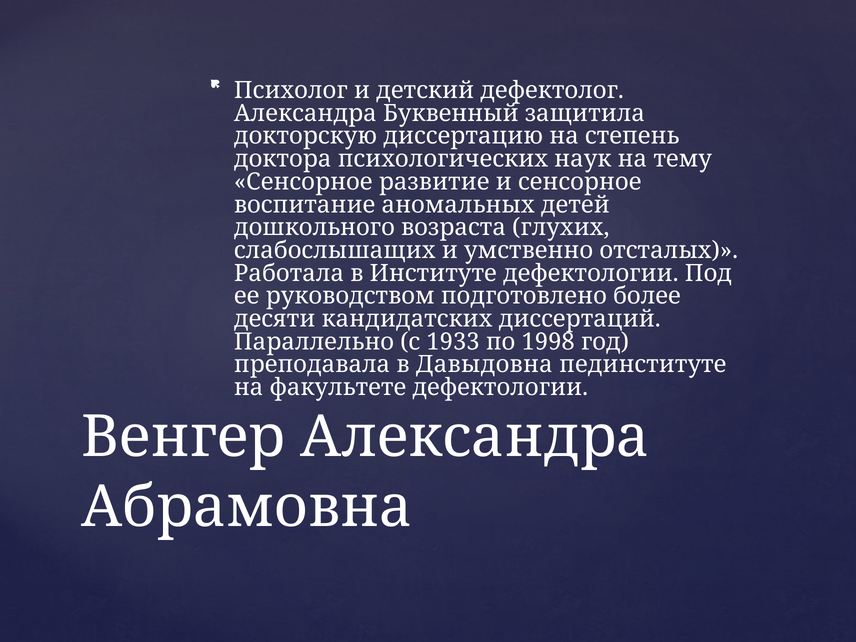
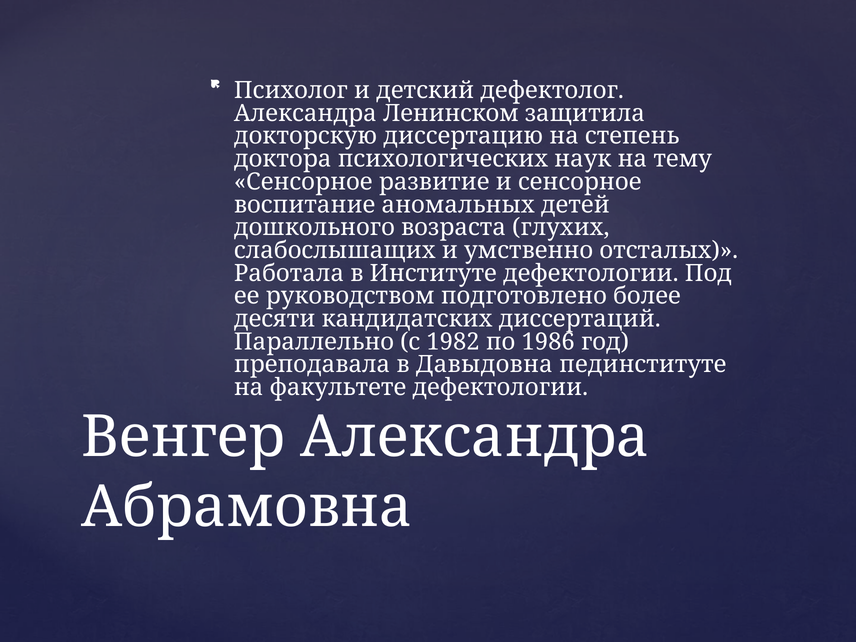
Буквенный: Буквенный -> Ленинском
1933: 1933 -> 1982
1998: 1998 -> 1986
